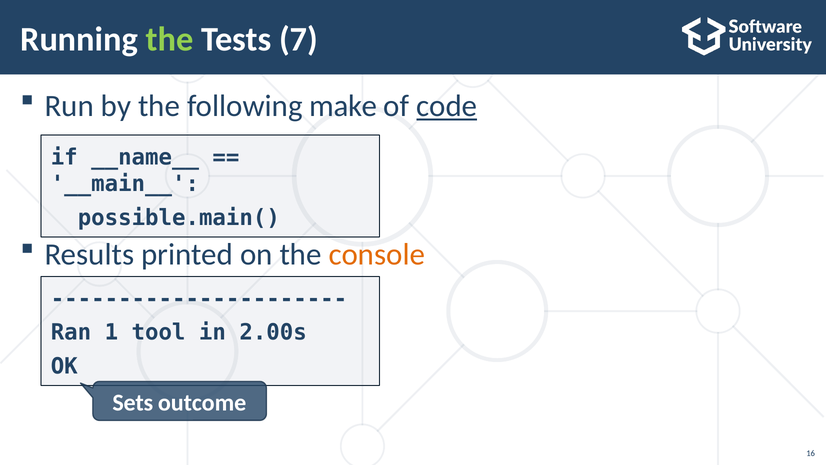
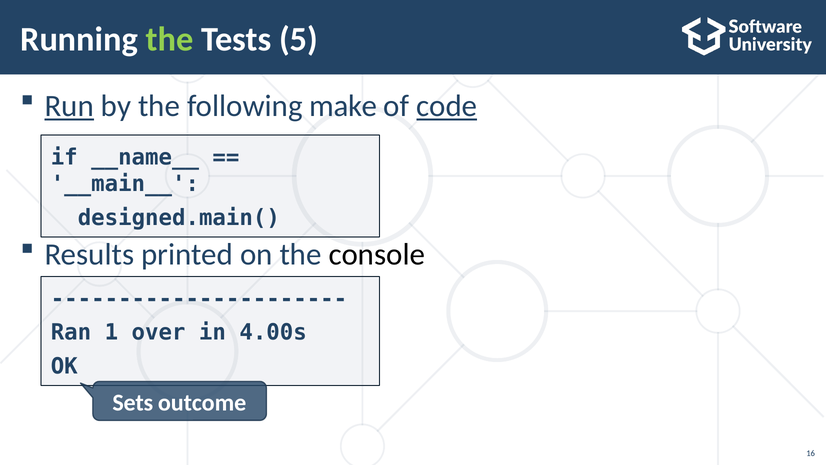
7: 7 -> 5
Run underline: none -> present
possible.main(: possible.main( -> designed.main(
console colour: orange -> black
tool: tool -> over
2.00s: 2.00s -> 4.00s
